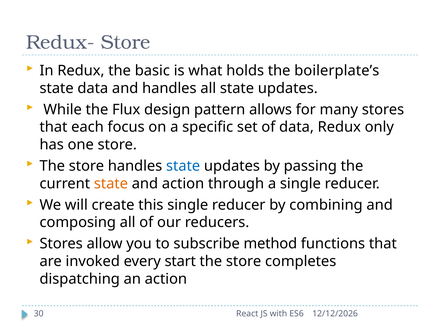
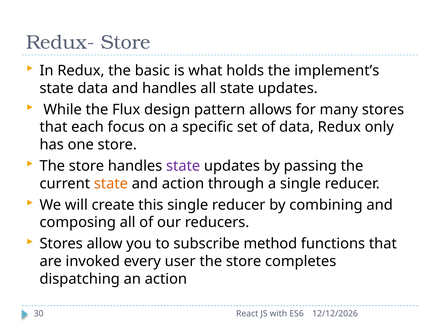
boilerplate’s: boilerplate’s -> implement’s
state at (183, 166) colour: blue -> purple
start: start -> user
